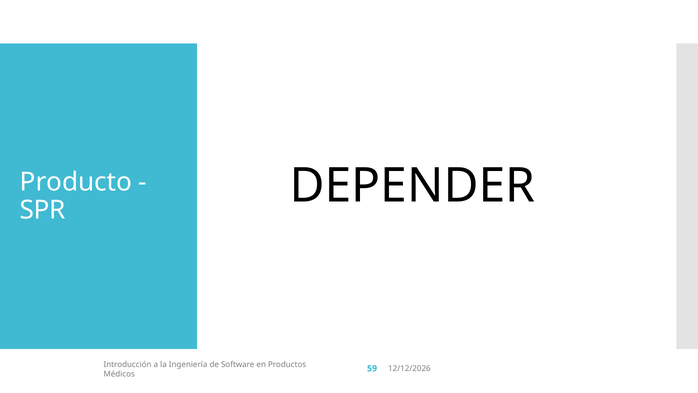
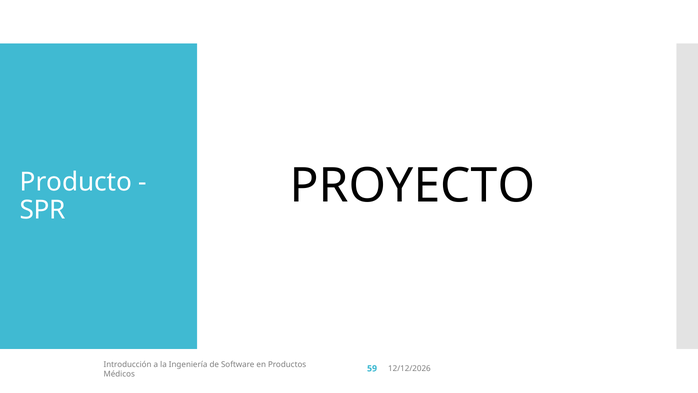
DEPENDER: DEPENDER -> PROYECTO
